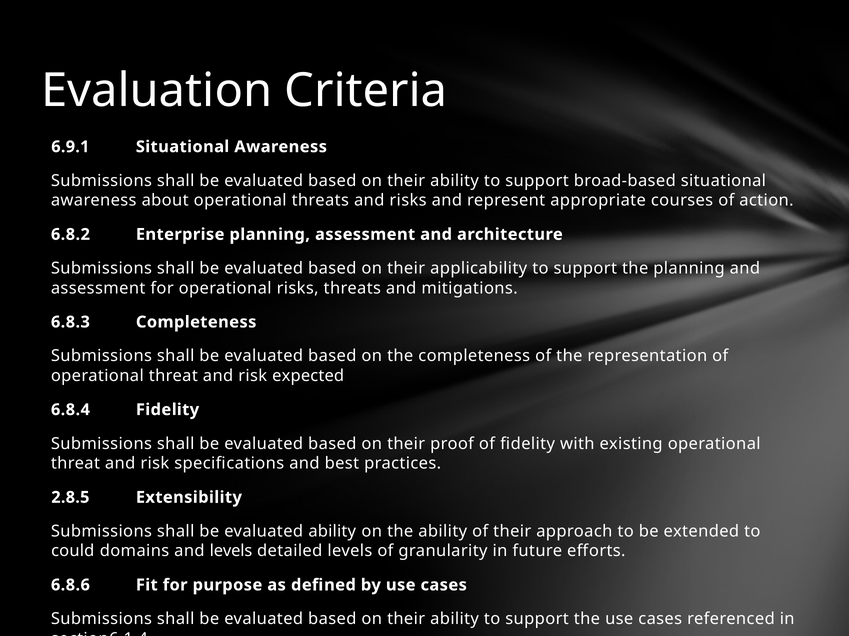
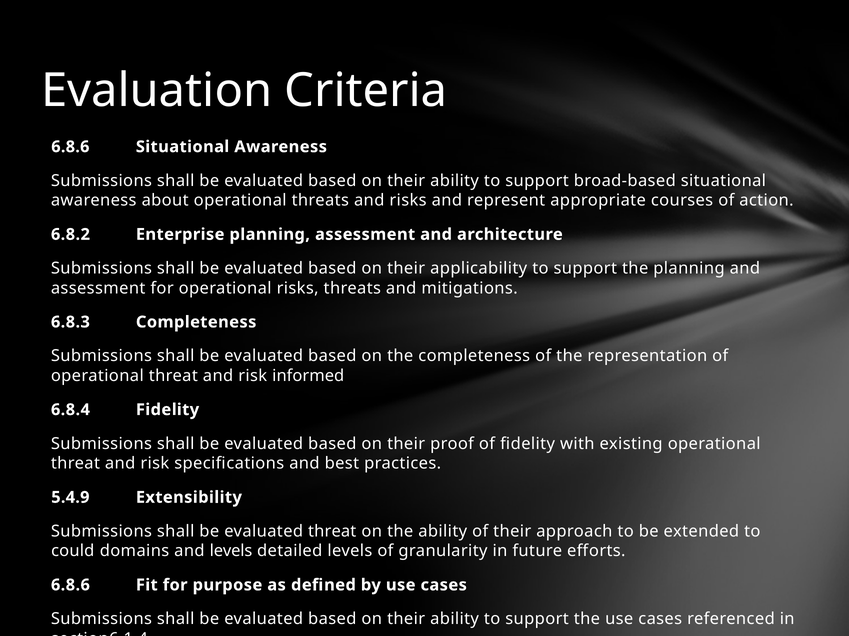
6.9.1 at (70, 147): 6.9.1 -> 6.8.6
expected: expected -> informed
2.8.5: 2.8.5 -> 5.4.9
evaluated ability: ability -> threat
